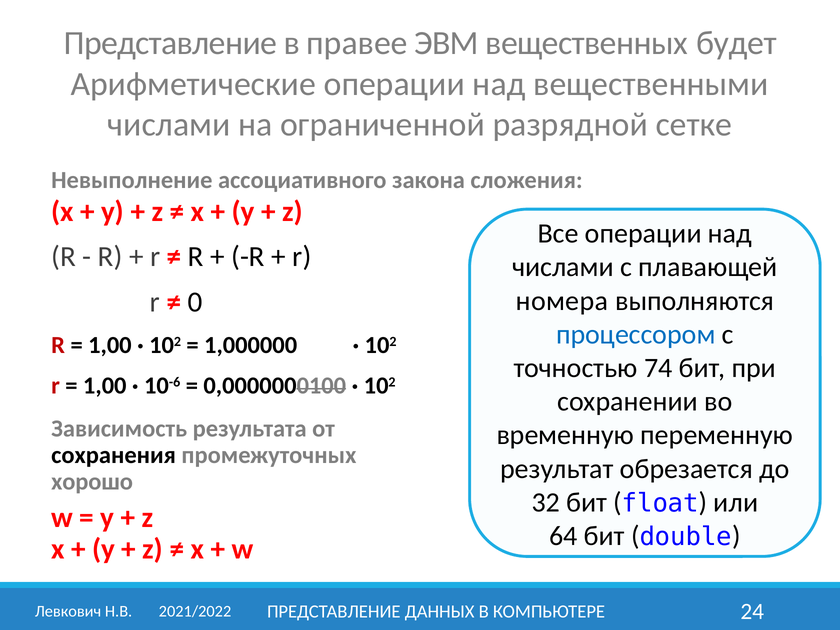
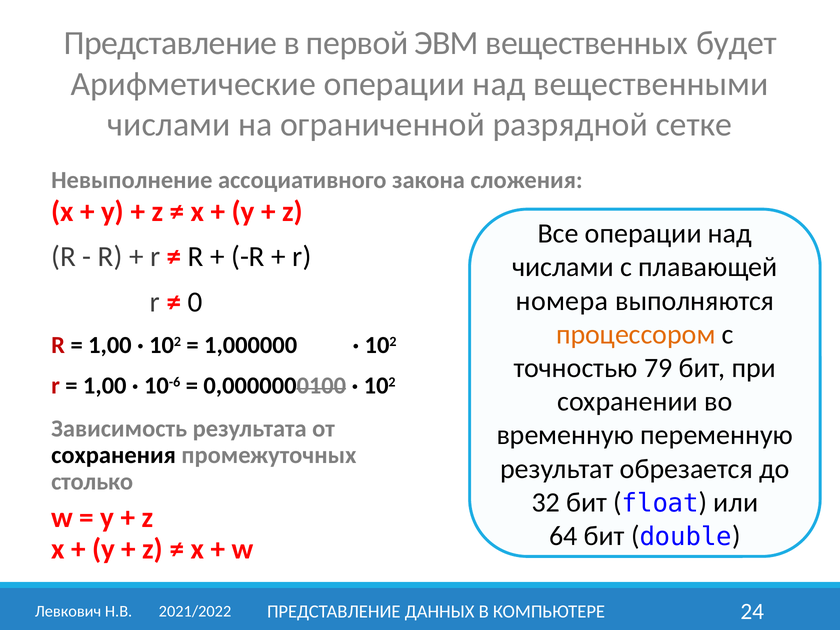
правее: правее -> первой
процессором colour: blue -> orange
74: 74 -> 79
хорошо: хорошо -> столько
